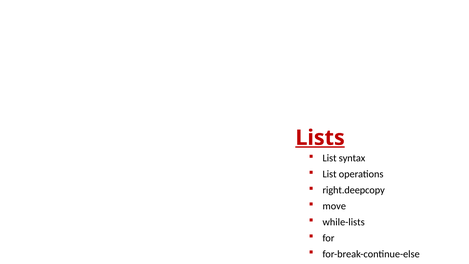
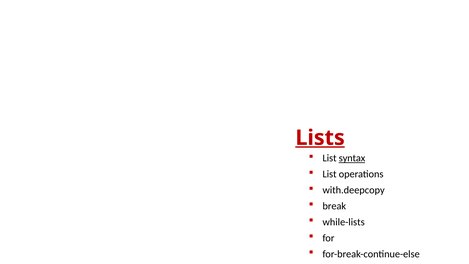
syntax underline: none -> present
right.deepcopy: right.deepcopy -> with.deepcopy
move: move -> break
